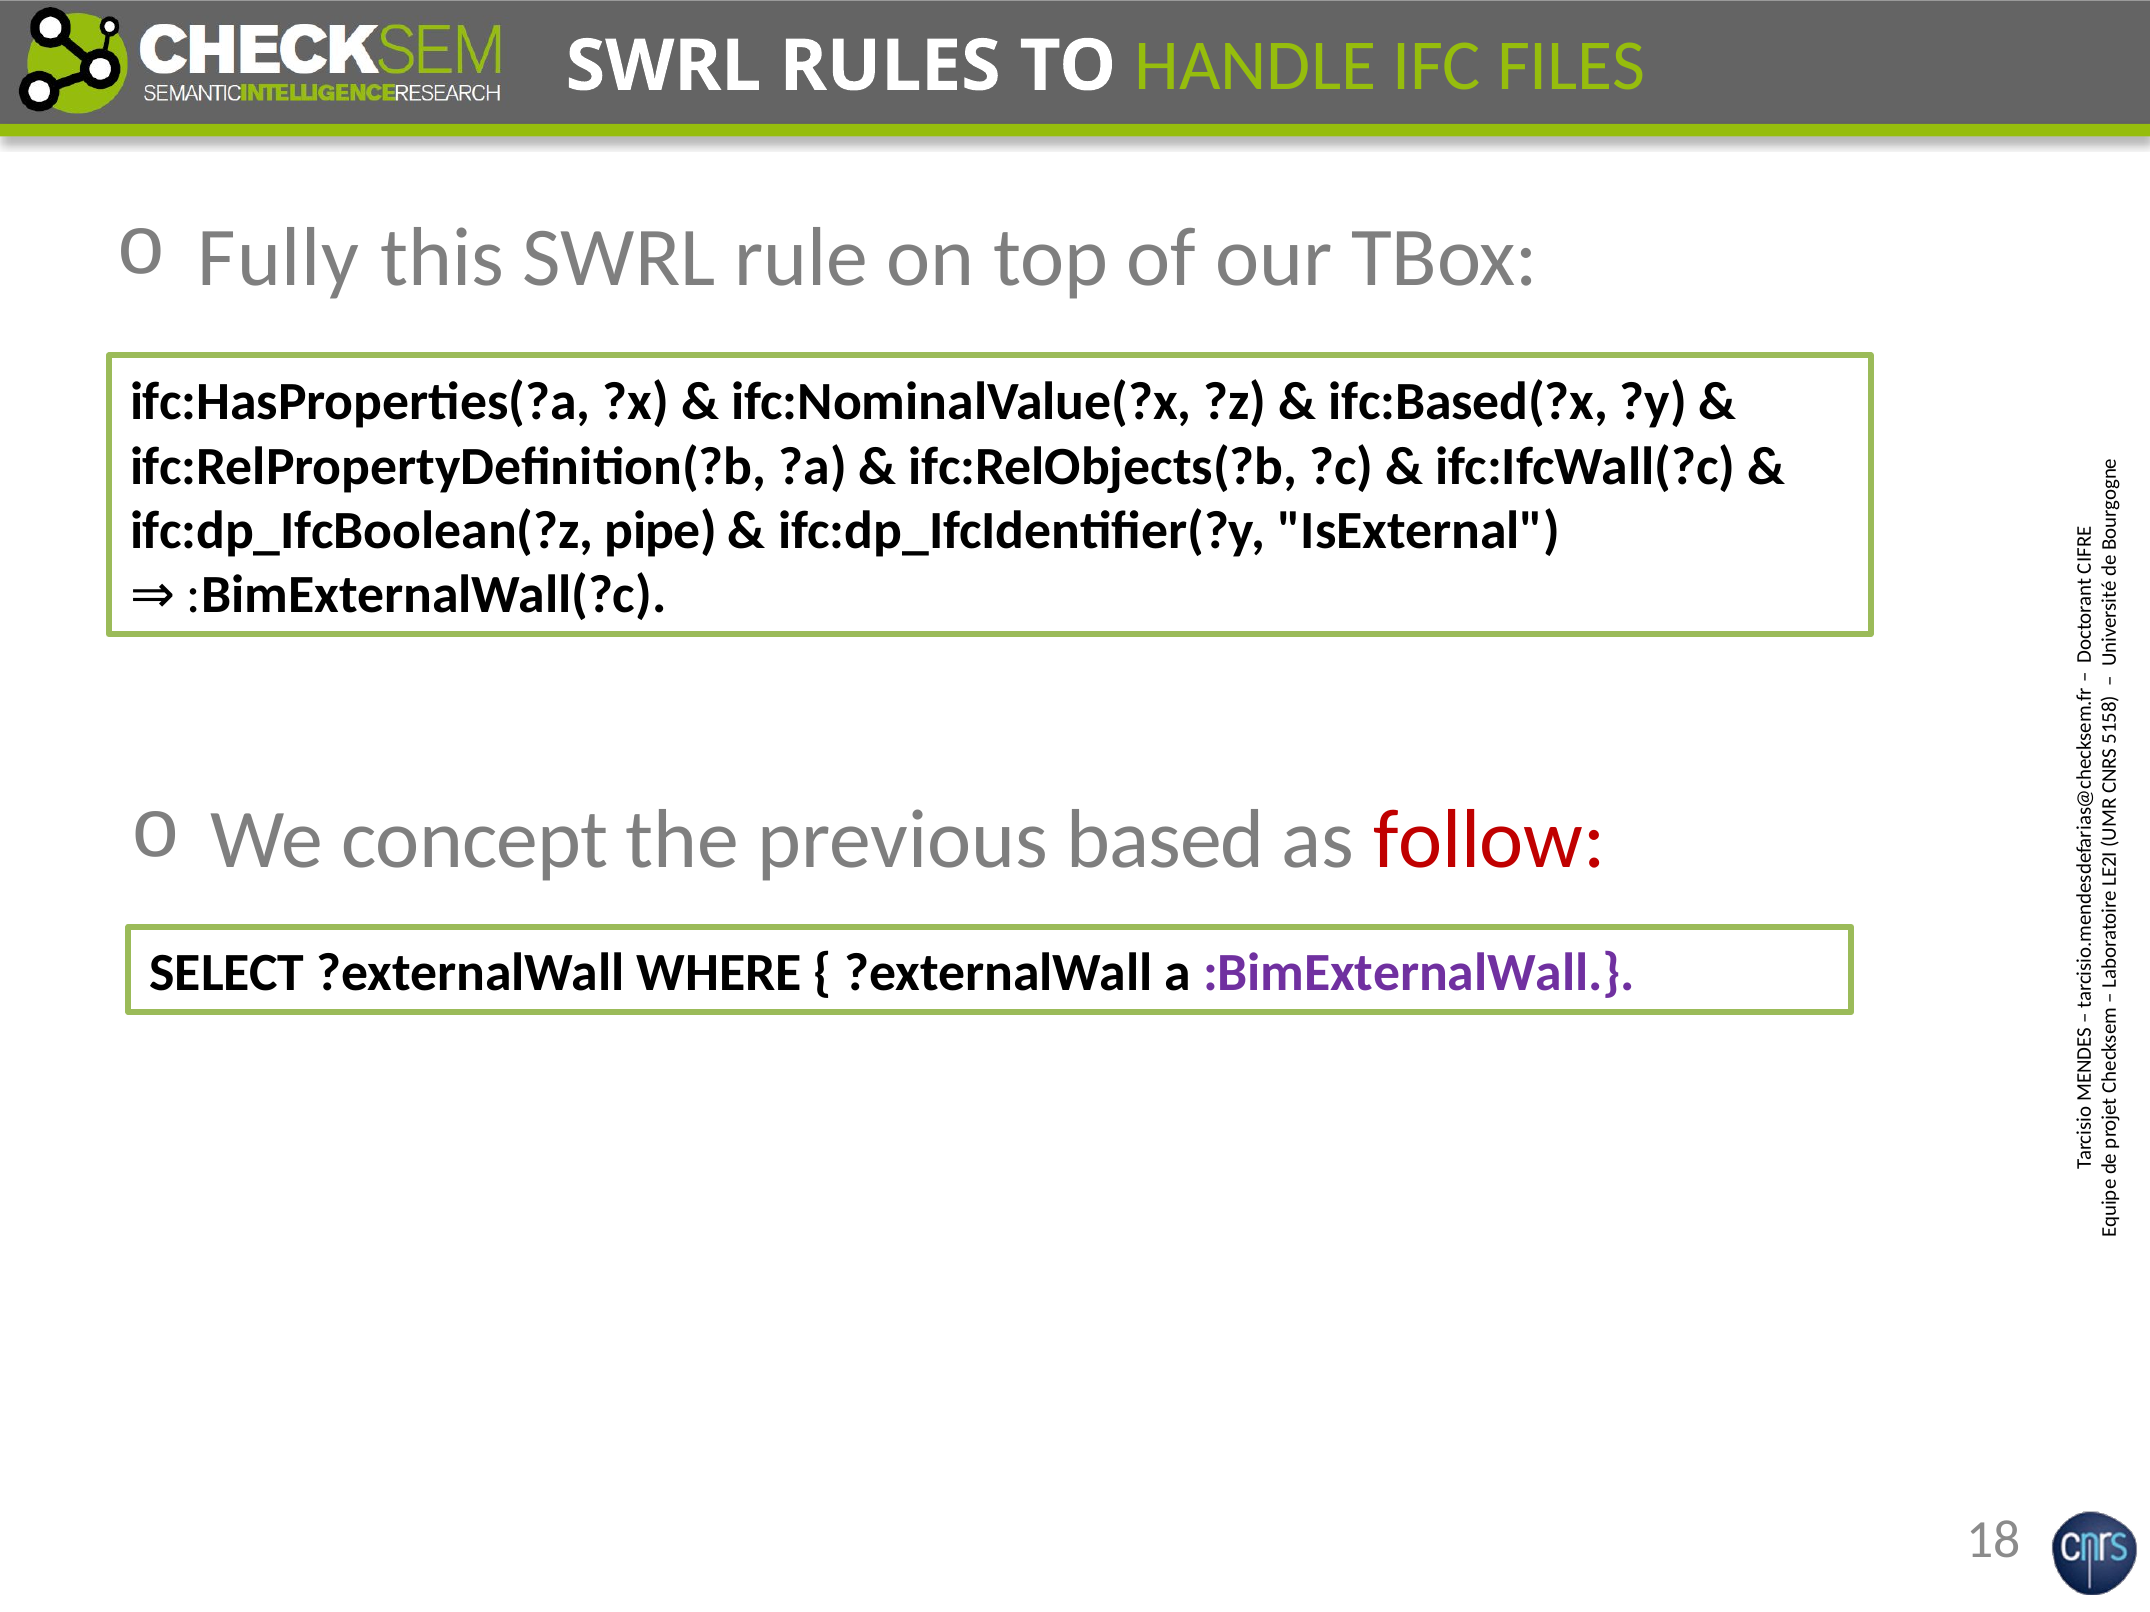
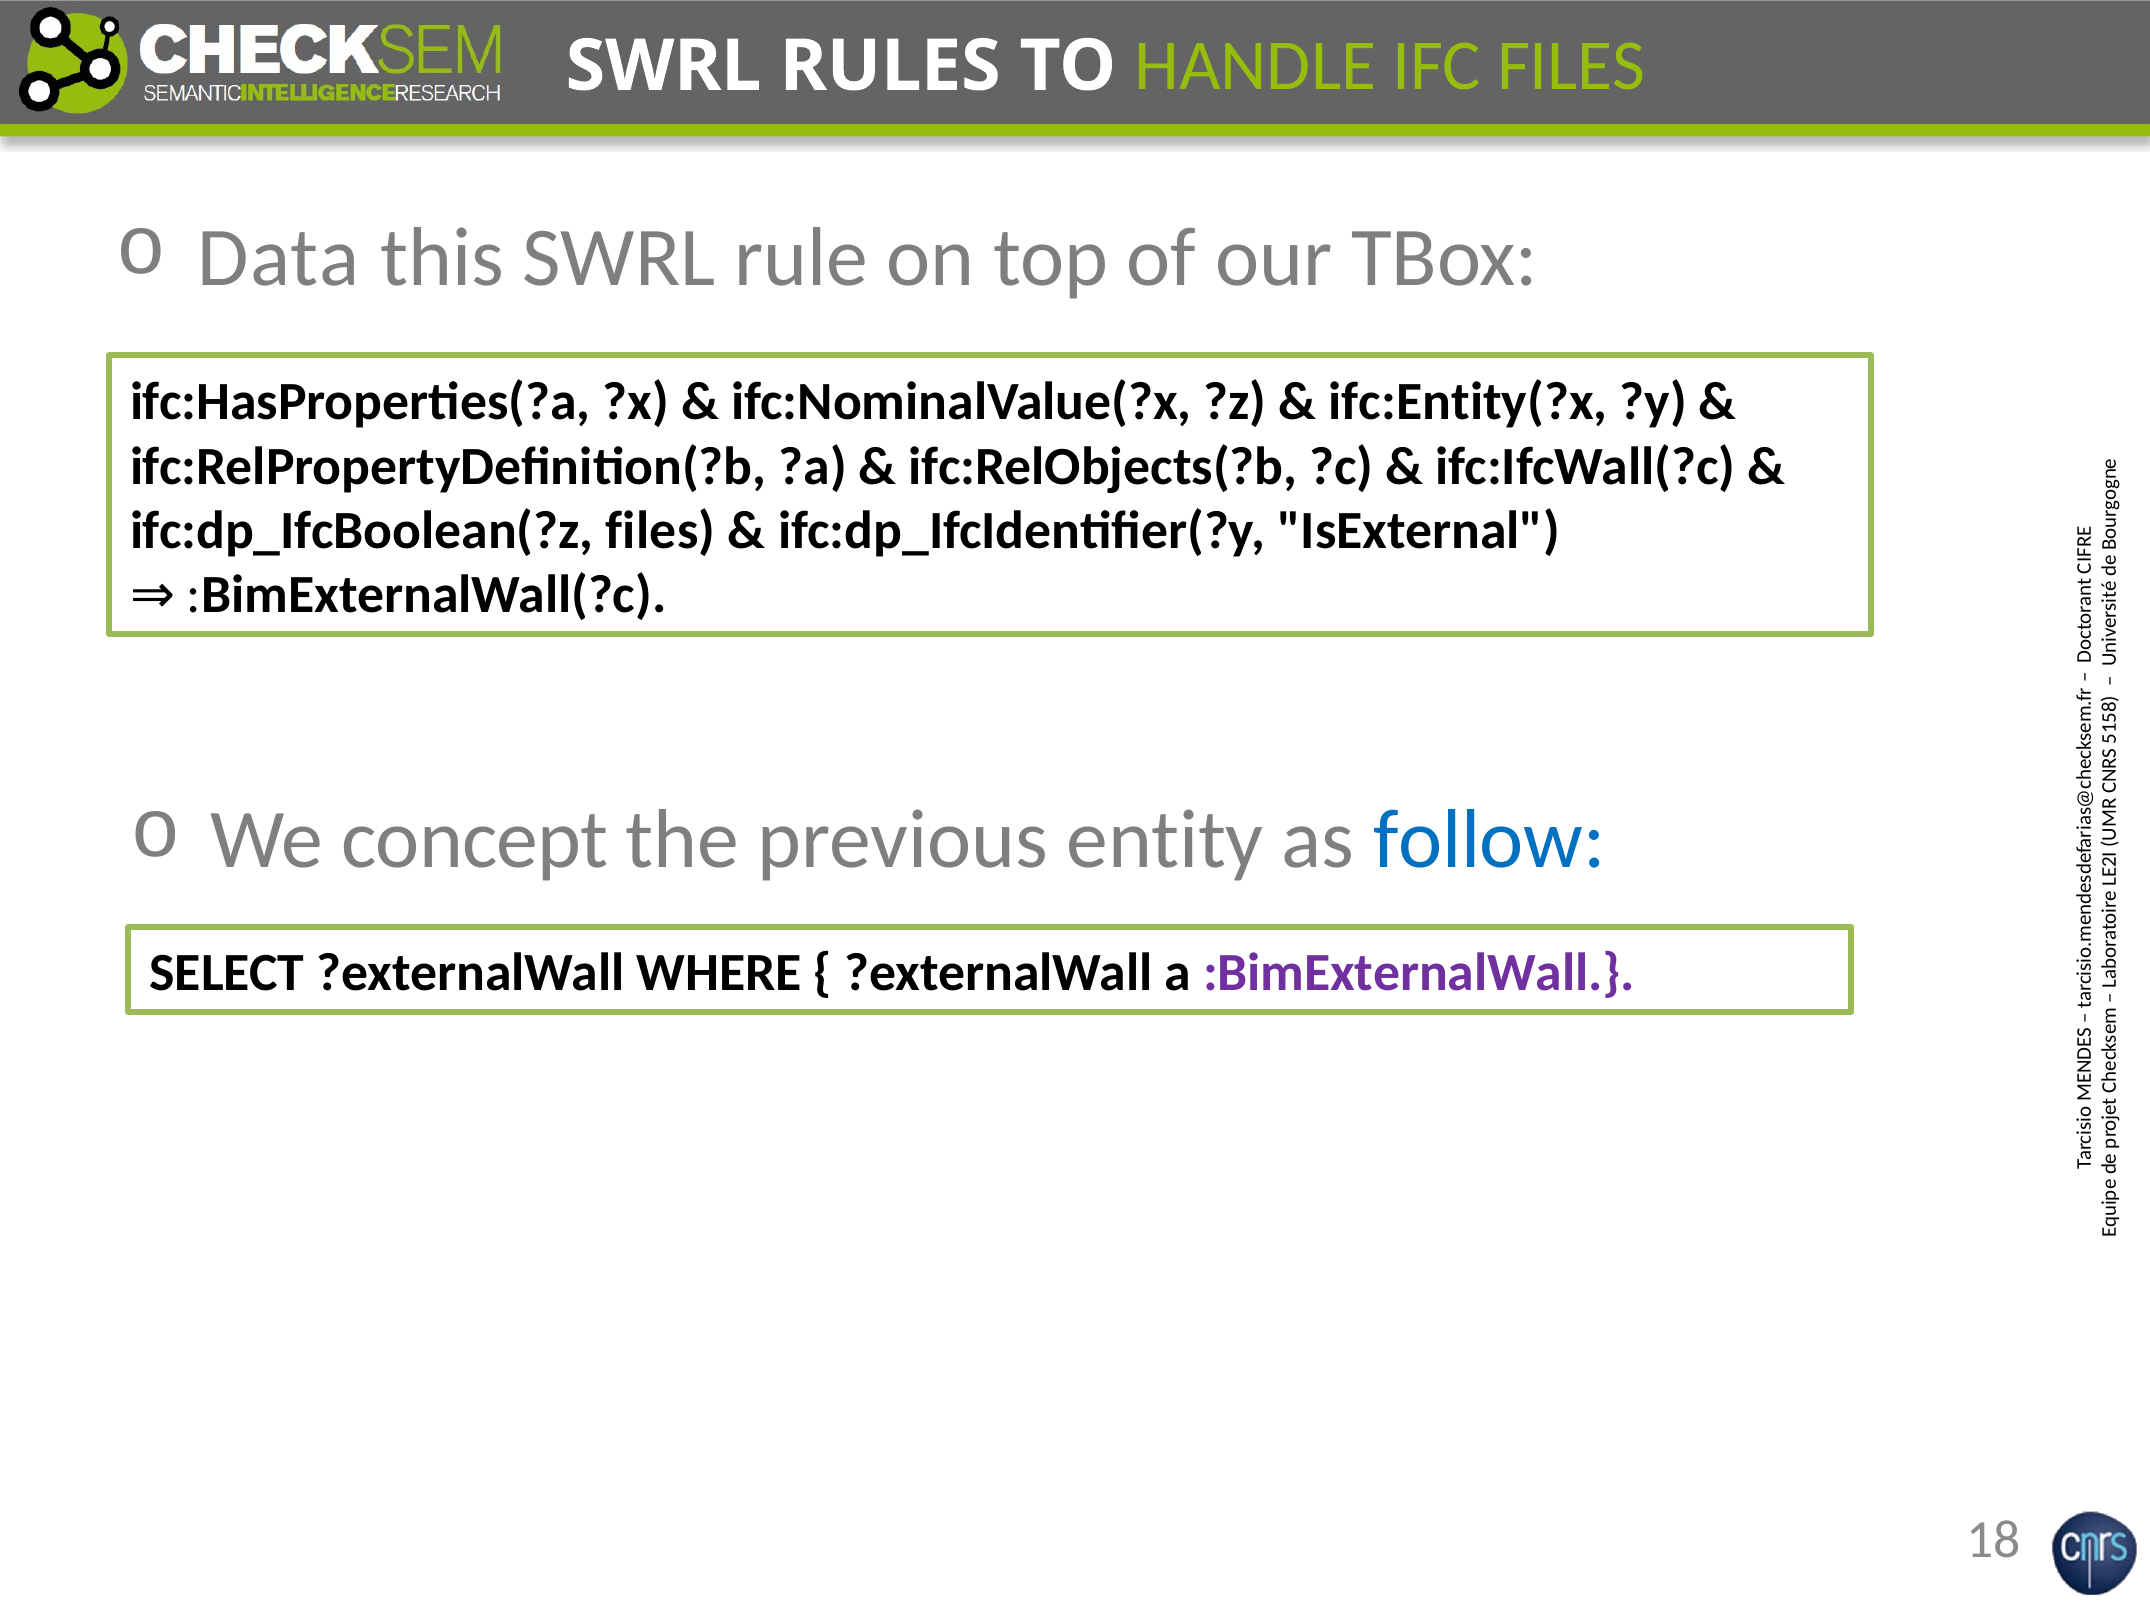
Fully: Fully -> Data
ifc:Based(?x: ifc:Based(?x -> ifc:Entity(?x
ifc:dp_IfcBoolean(?z pipe: pipe -> files
based: based -> entity
follow colour: red -> blue
